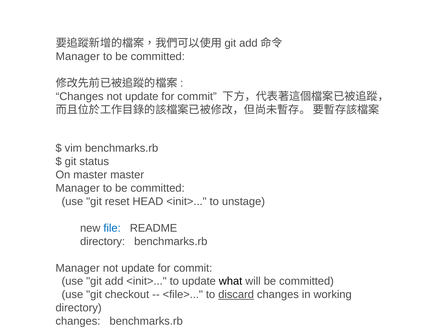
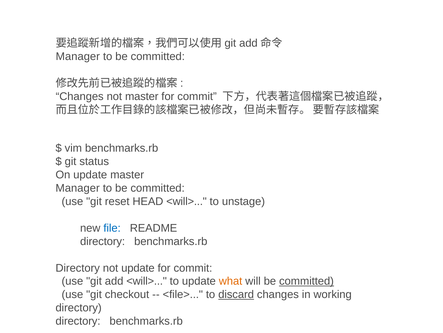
Changes not update: update -> master
On master: master -> update
HEAD <init>: <init> -> <will>
Manager at (78, 267): Manager -> Directory
add <init>: <init> -> <will>
what colour: black -> orange
committed at (306, 281) underline: none -> present
changes at (78, 321): changes -> directory
